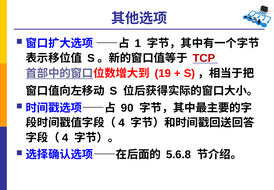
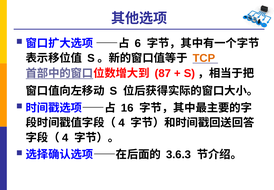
1: 1 -> 6
TCP colour: red -> orange
19: 19 -> 87
90: 90 -> 16
5.6.8: 5.6.8 -> 3.6.3
